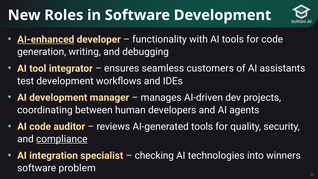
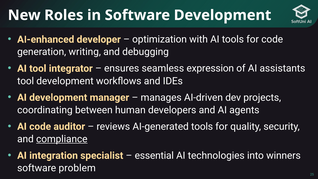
AI-enhanced underline: present -> none
functionality: functionality -> optimization
customers: customers -> expression
test at (26, 81): test -> tool
checking: checking -> essential
